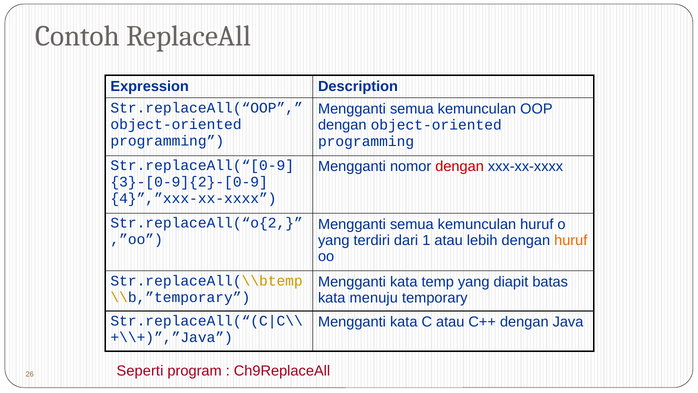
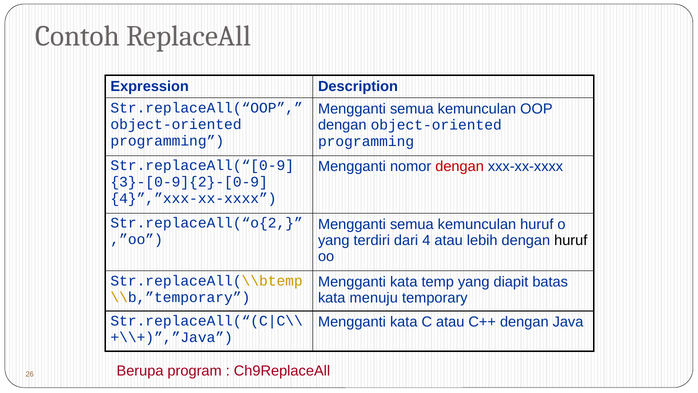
1: 1 -> 4
huruf at (571, 240) colour: orange -> black
Seperti: Seperti -> Berupa
